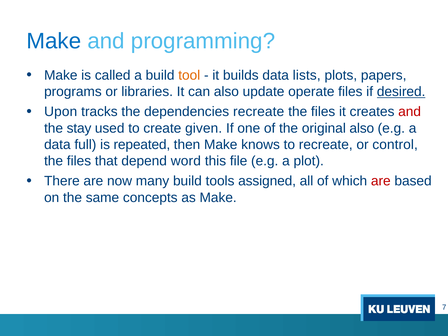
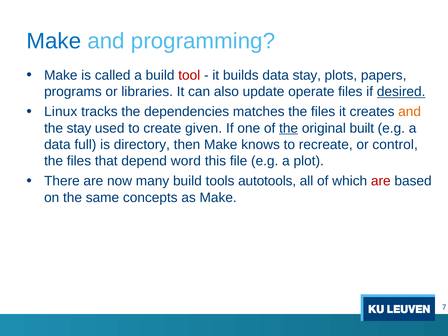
tool colour: orange -> red
data lists: lists -> stay
Upon: Upon -> Linux
dependencies recreate: recreate -> matches
and at (410, 112) colour: red -> orange
the at (289, 128) underline: none -> present
original also: also -> built
repeated: repeated -> directory
assigned: assigned -> autotools
